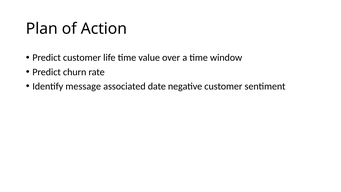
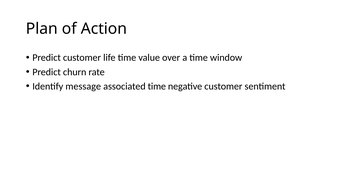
associated date: date -> time
